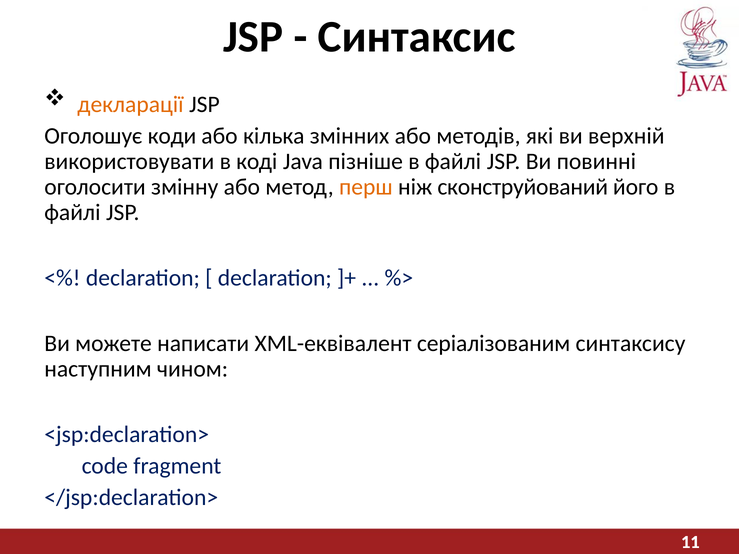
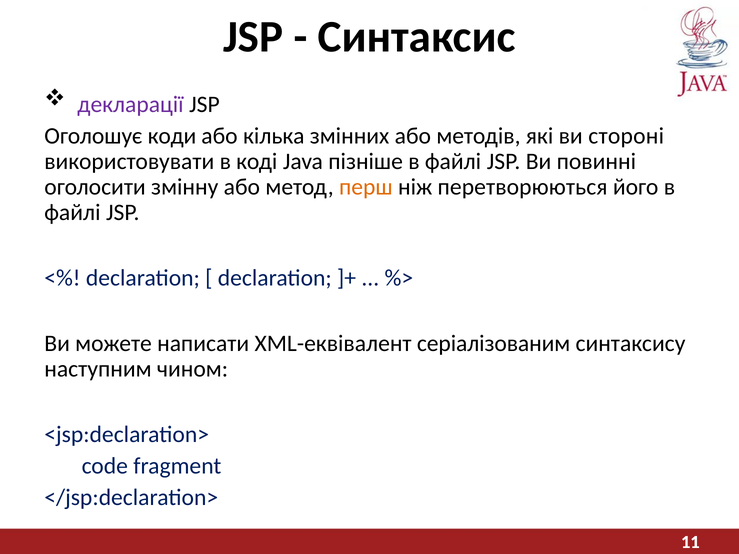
декларації colour: orange -> purple
верхній: верхній -> стороні
сконструйований: сконструйований -> перетворюються
